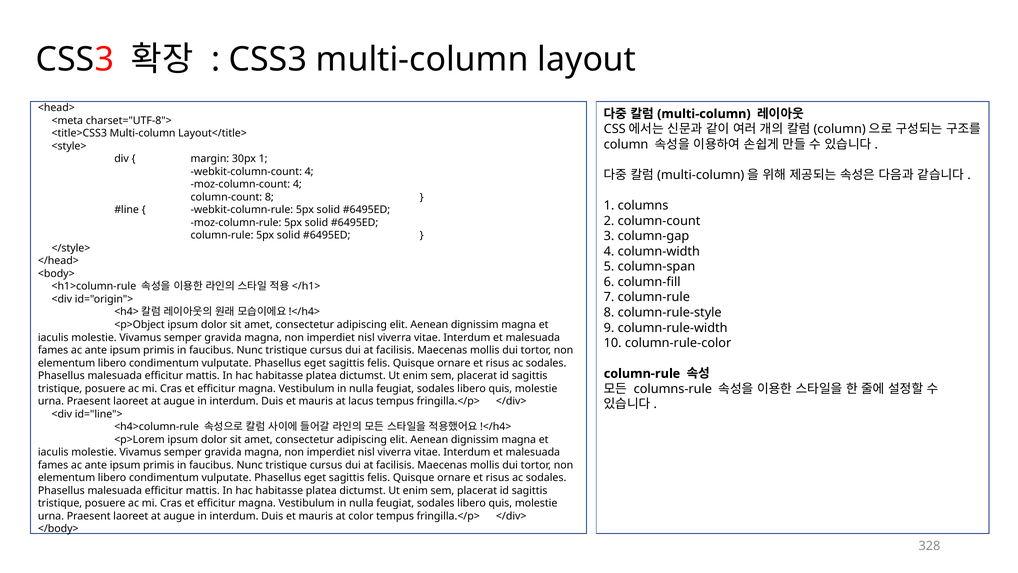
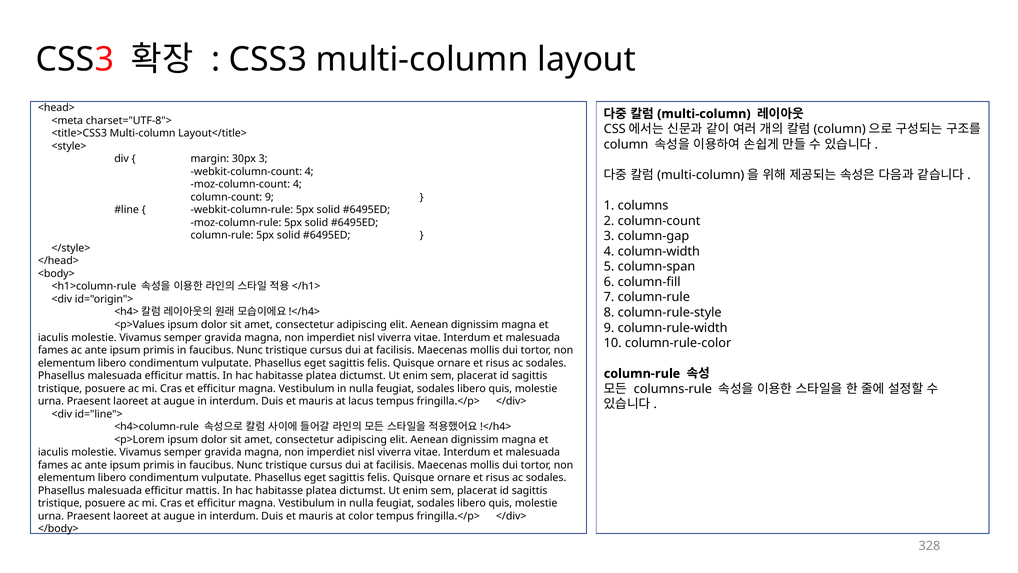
30px 1: 1 -> 3
column-count 8: 8 -> 9
<p>Object: <p>Object -> <p>Values
